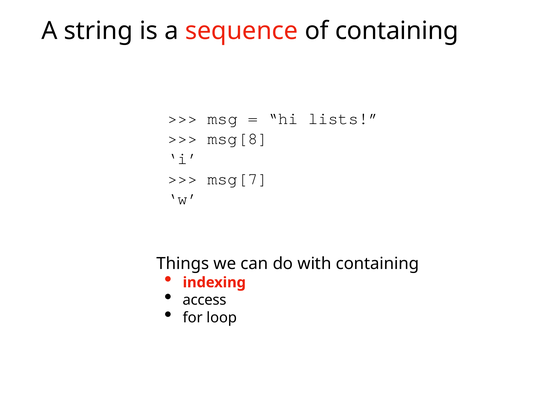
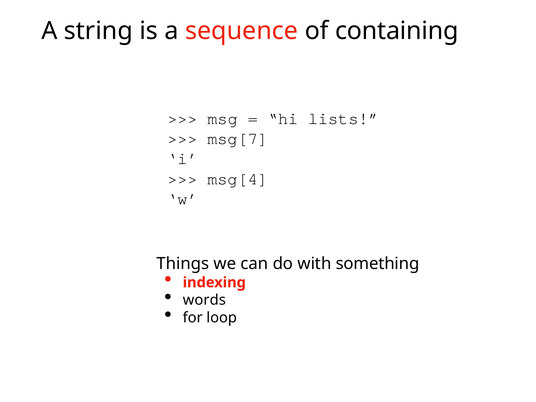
msg[8: msg[8 -> msg[7
msg[7: msg[7 -> msg[4
with containing: containing -> something
access: access -> words
